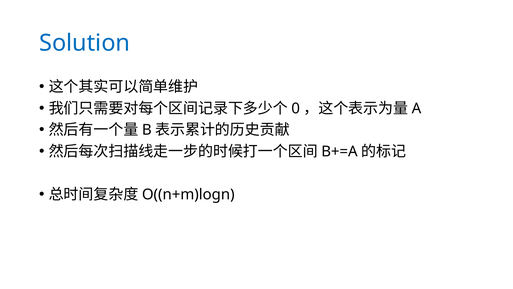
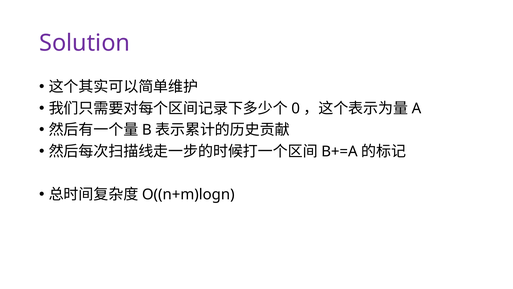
Solution colour: blue -> purple
